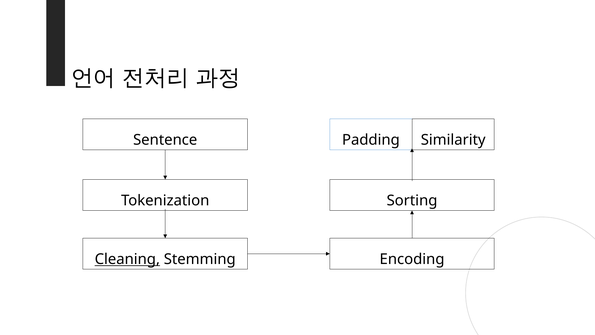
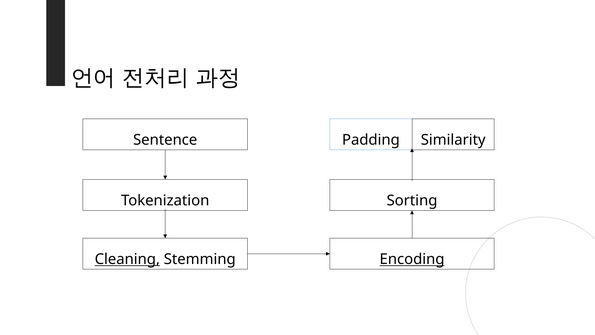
Encoding underline: none -> present
